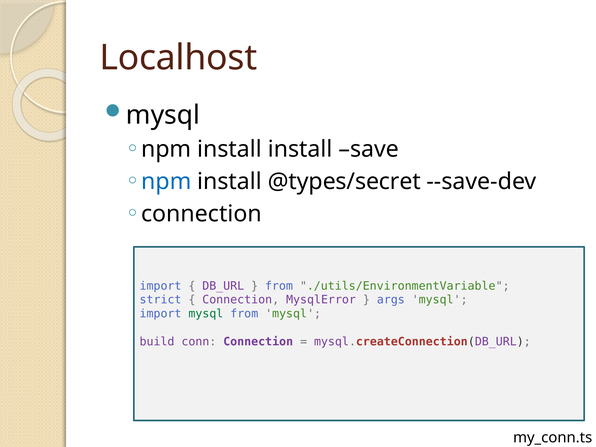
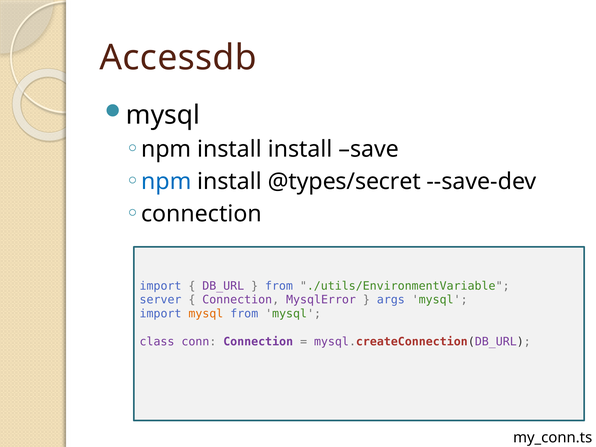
Localhost: Localhost -> Accessdb
strict: strict -> server
mysql at (206, 314) colour: green -> orange
build: build -> class
